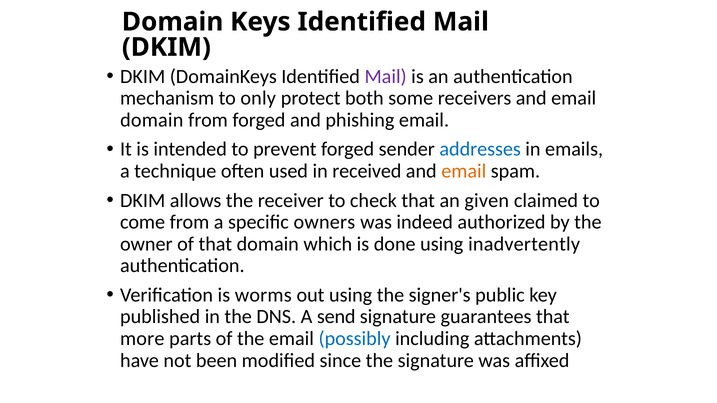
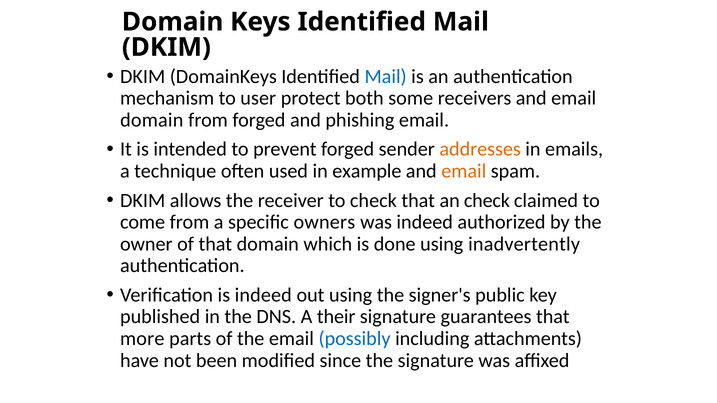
Mail at (386, 77) colour: purple -> blue
only: only -> user
addresses colour: blue -> orange
received: received -> example
an given: given -> check
is worms: worms -> indeed
send: send -> their
